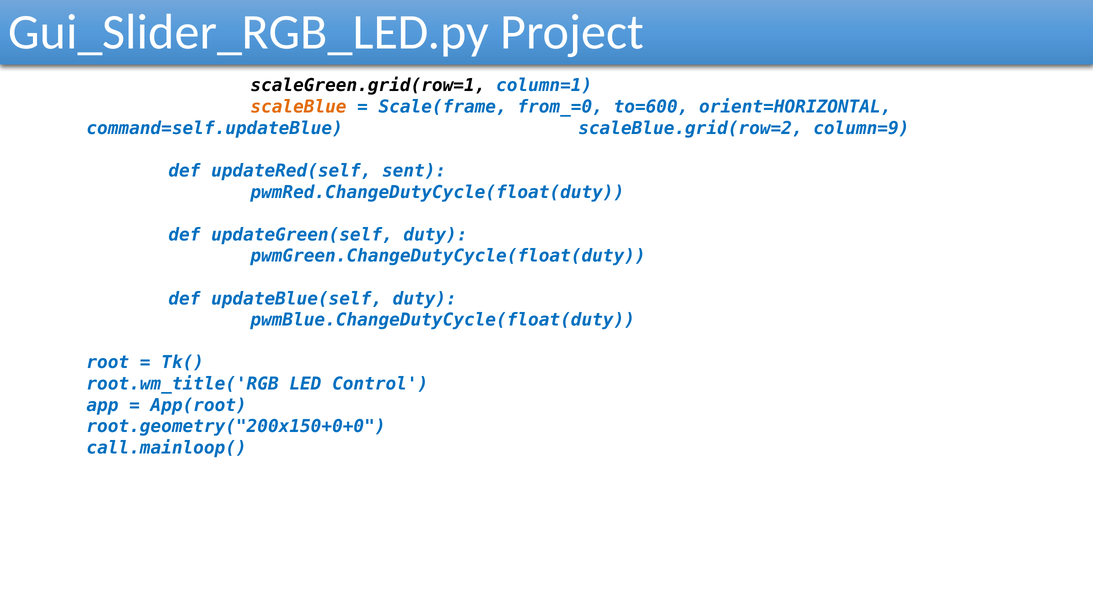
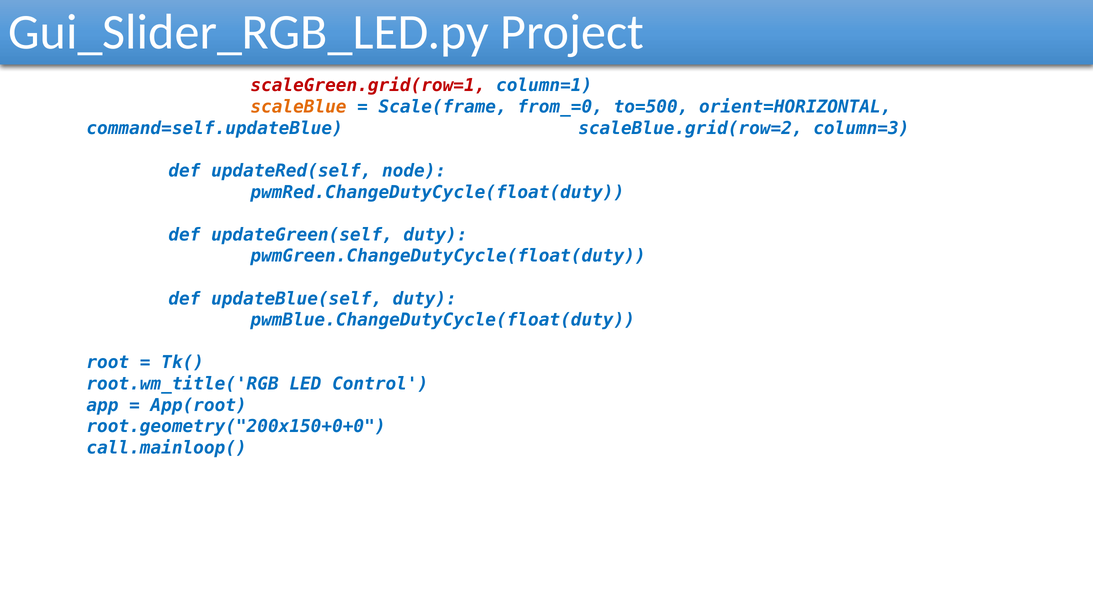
scaleGreen.grid(row=1 colour: black -> red
to=600: to=600 -> to=500
column=9: column=9 -> column=3
sent: sent -> node
